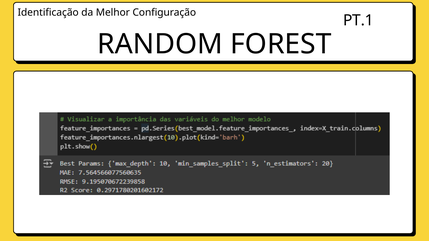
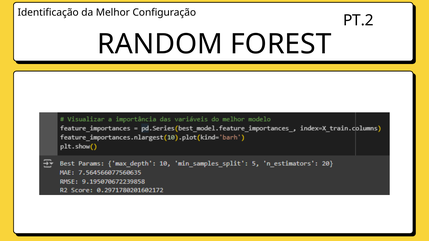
PT.1: PT.1 -> PT.2
